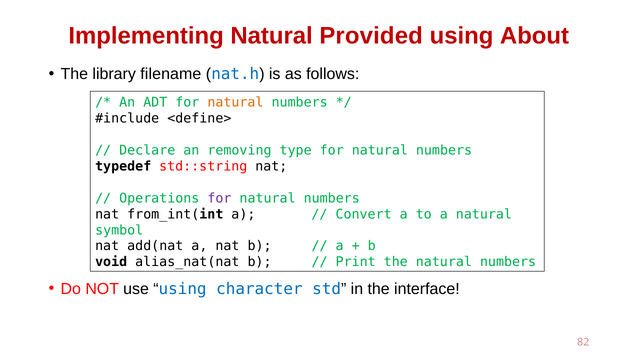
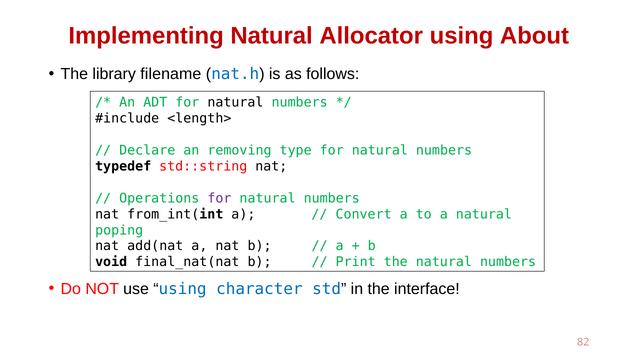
Provided: Provided -> Allocator
natural at (235, 102) colour: orange -> black
<define>: <define> -> <length>
symbol: symbol -> poping
alias_nat(nat: alias_nat(nat -> final_nat(nat
